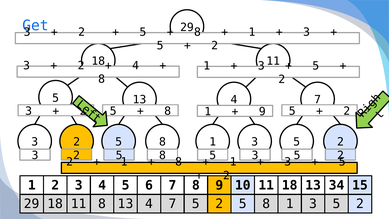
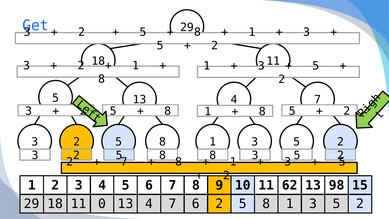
4 at (136, 66): 4 -> 1
9 at (262, 112): 9 -> 8
8 5: 5 -> 8
1 at (124, 162): 1 -> 7
11 18: 18 -> 62
34: 34 -> 98
11 8: 8 -> 0
7 5: 5 -> 6
